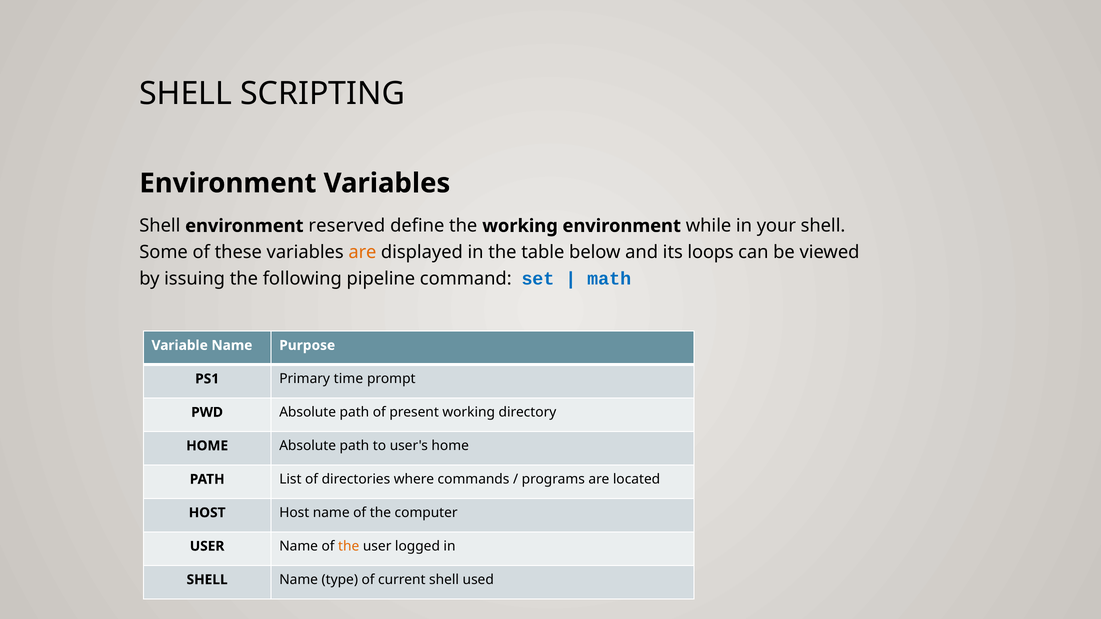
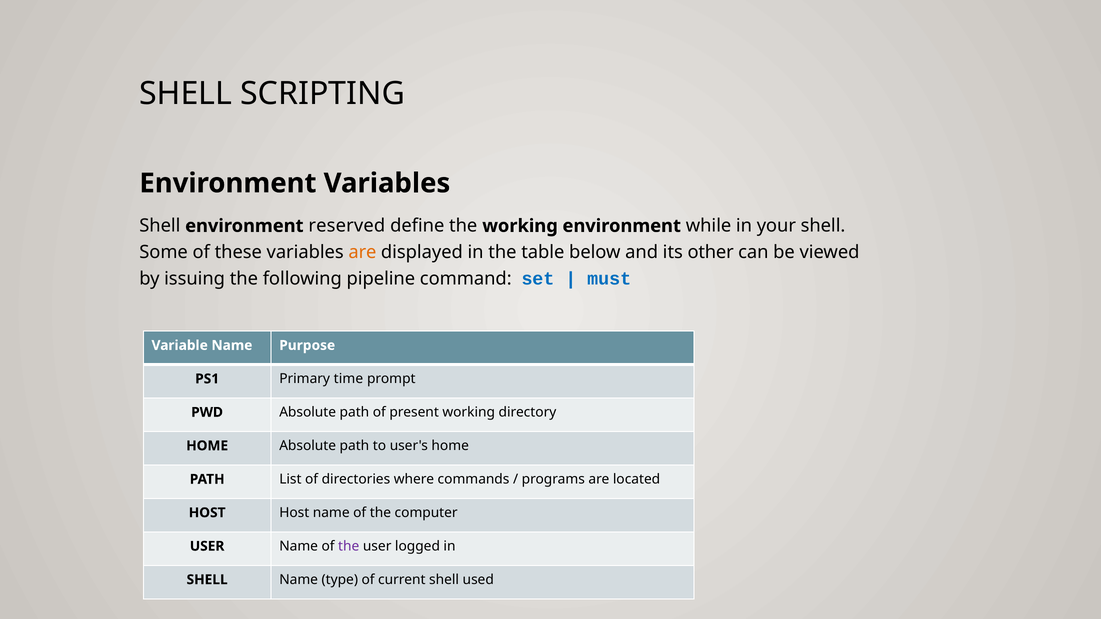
loops: loops -> other
math: math -> must
the at (349, 546) colour: orange -> purple
